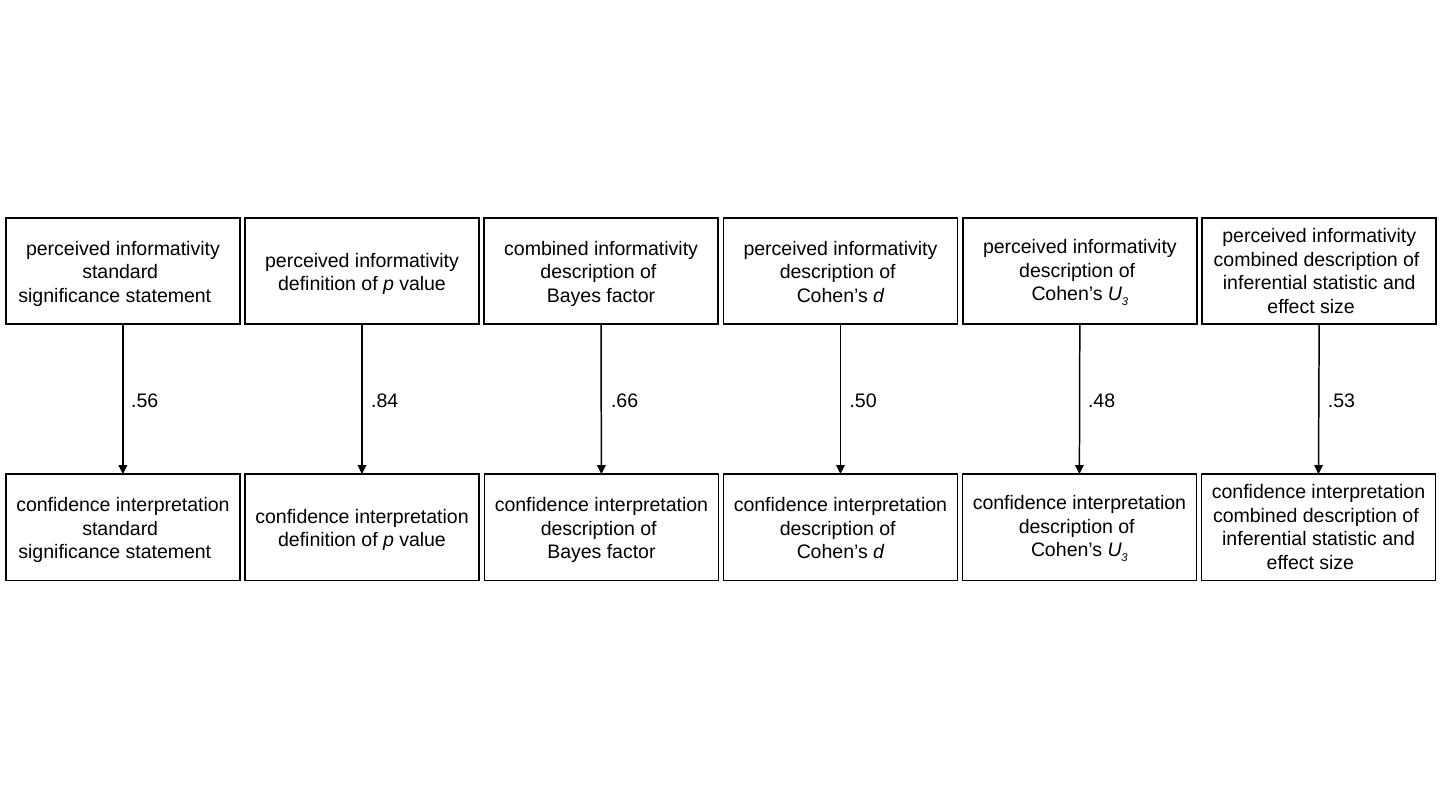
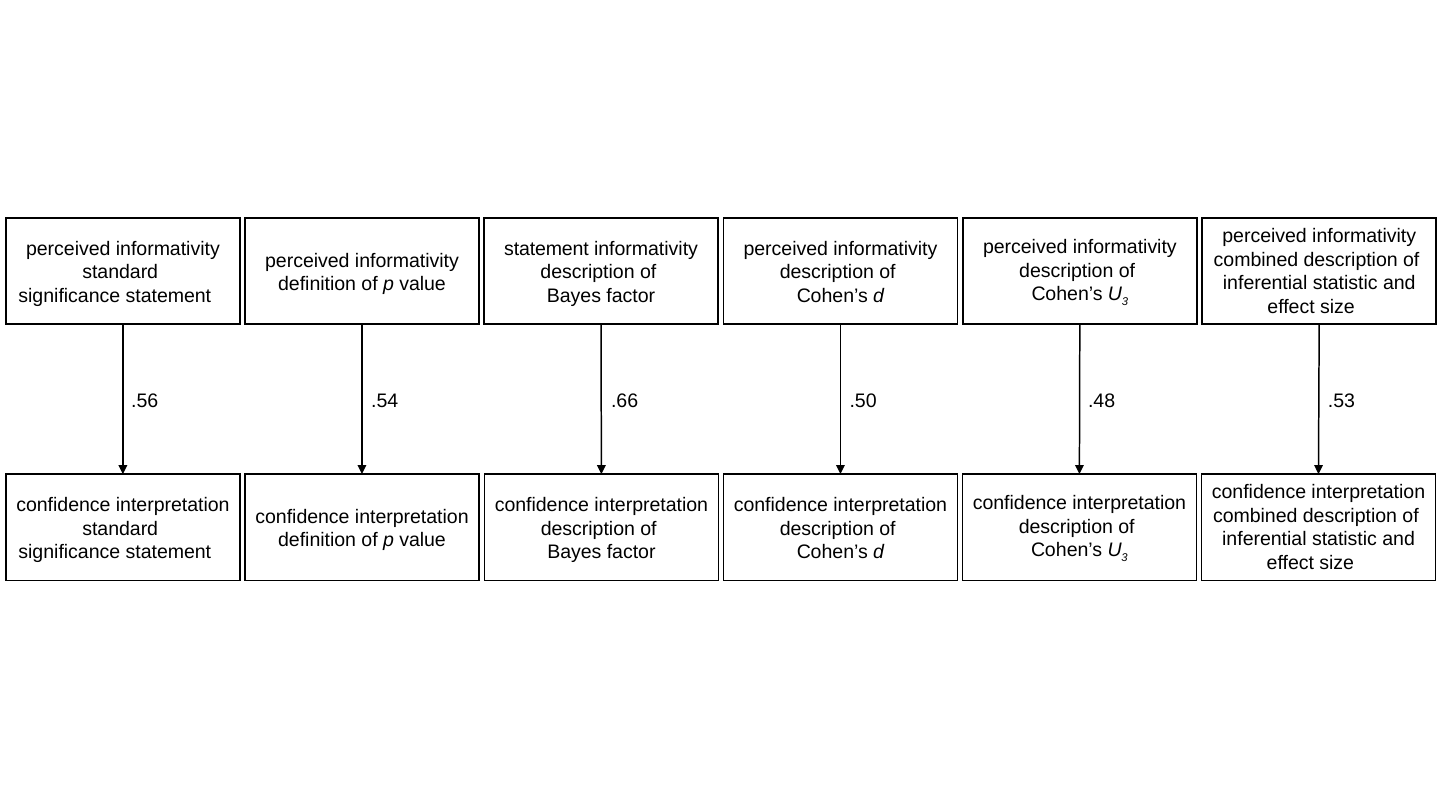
combined at (546, 249): combined -> statement
.84: .84 -> .54
